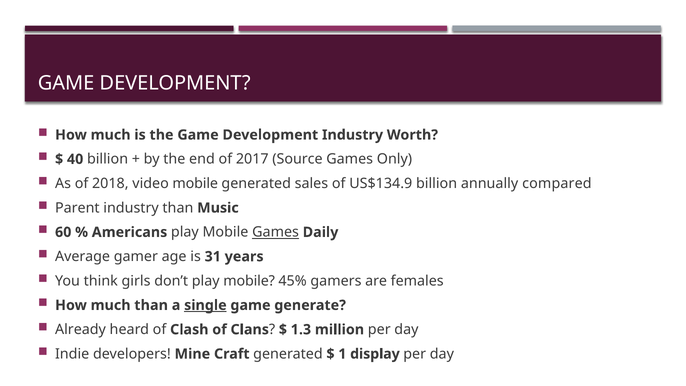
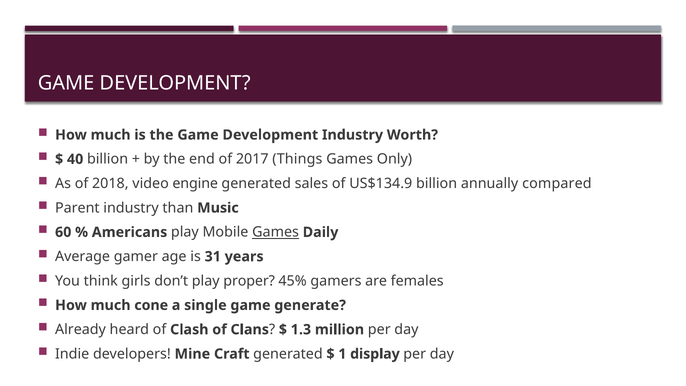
Source: Source -> Things
video mobile: mobile -> engine
don’t play mobile: mobile -> proper
much than: than -> cone
single underline: present -> none
